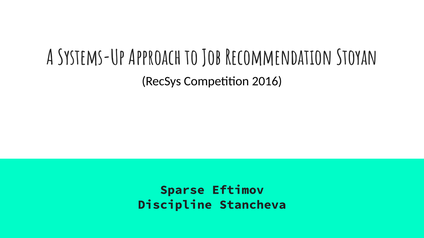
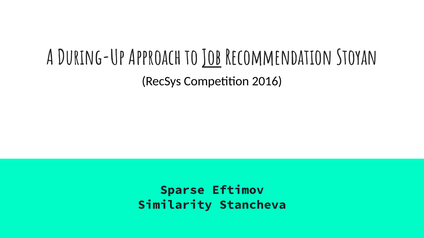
Systems-Up: Systems-Up -> During-Up
Job underline: none -> present
Discipline: Discipline -> Similarity
